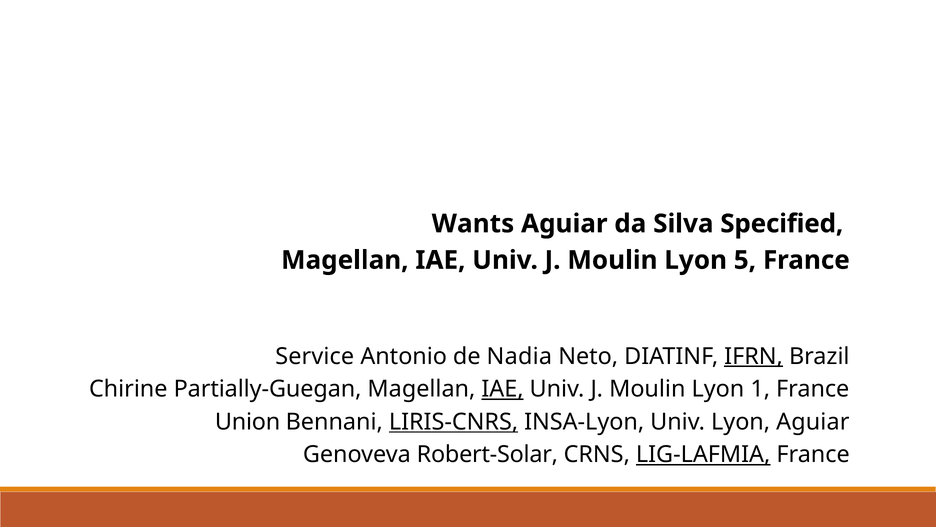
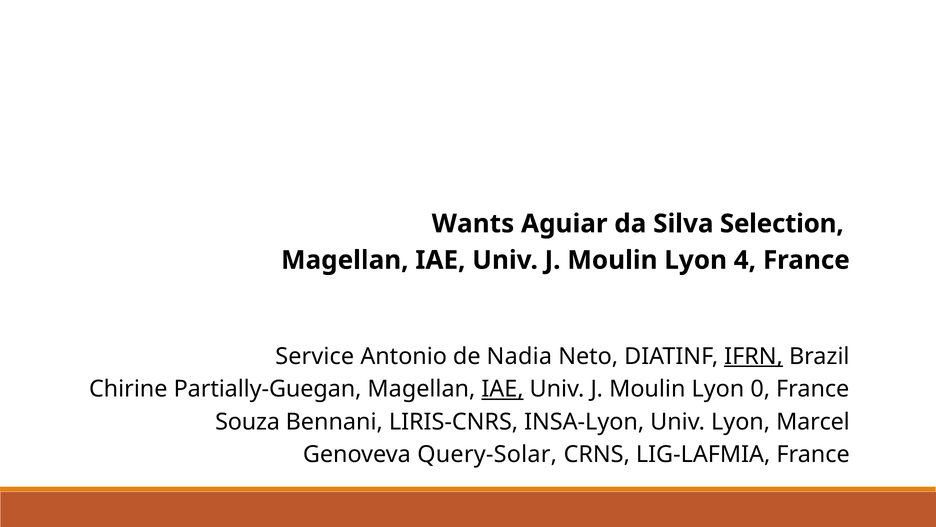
Specified: Specified -> Selection
5: 5 -> 4
1: 1 -> 0
Union: Union -> Souza
LIRIS-CNRS underline: present -> none
Lyon Aguiar: Aguiar -> Marcel
Robert-Solar: Robert-Solar -> Query-Solar
LIG-LAFMIA underline: present -> none
